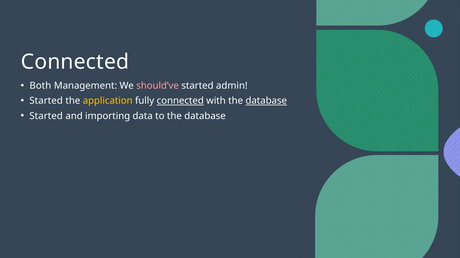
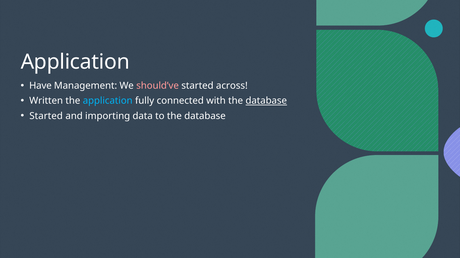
Connected at (75, 62): Connected -> Application
Both: Both -> Have
admin: admin -> across
Started at (46, 101): Started -> Written
application at (108, 101) colour: yellow -> light blue
connected at (180, 101) underline: present -> none
